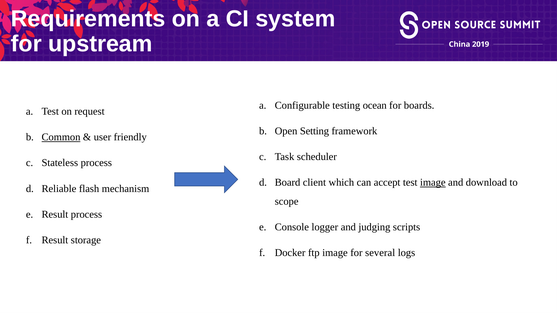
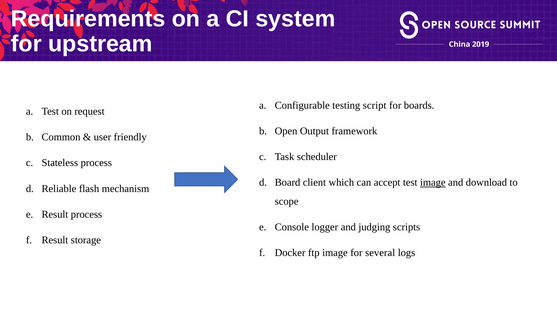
ocean: ocean -> script
Setting: Setting -> Output
Common underline: present -> none
